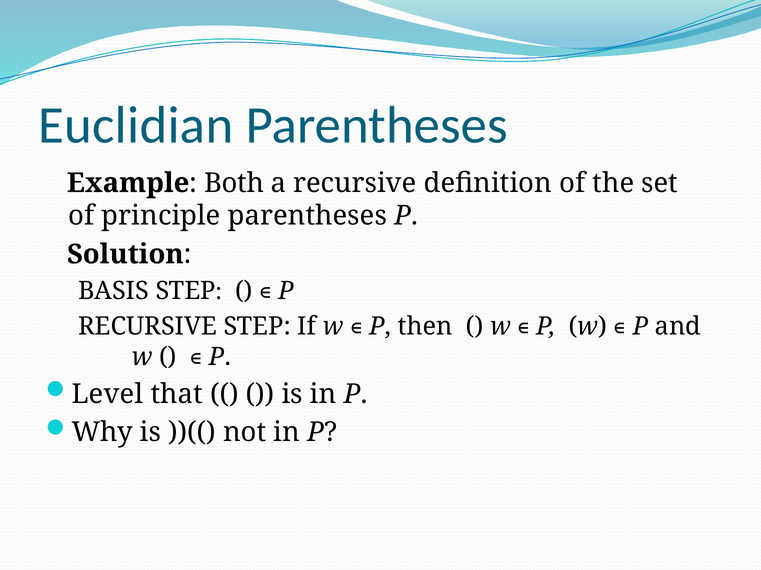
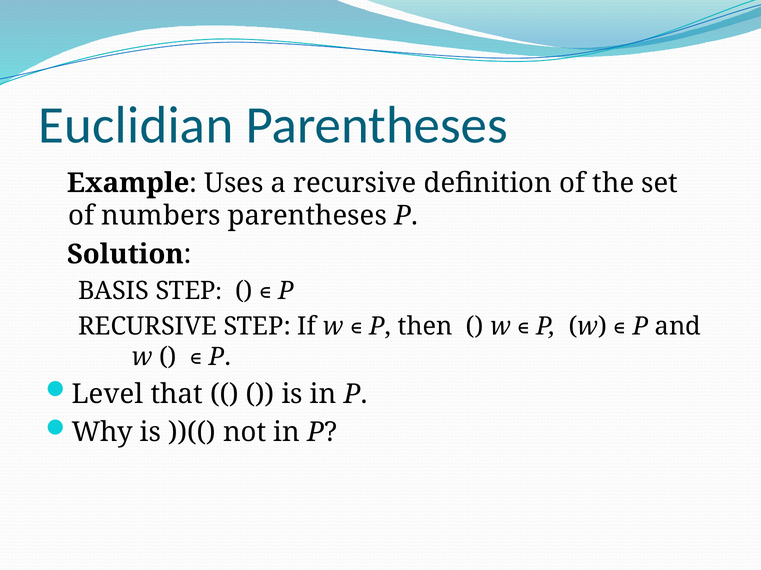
Both: Both -> Uses
principle: principle -> numbers
